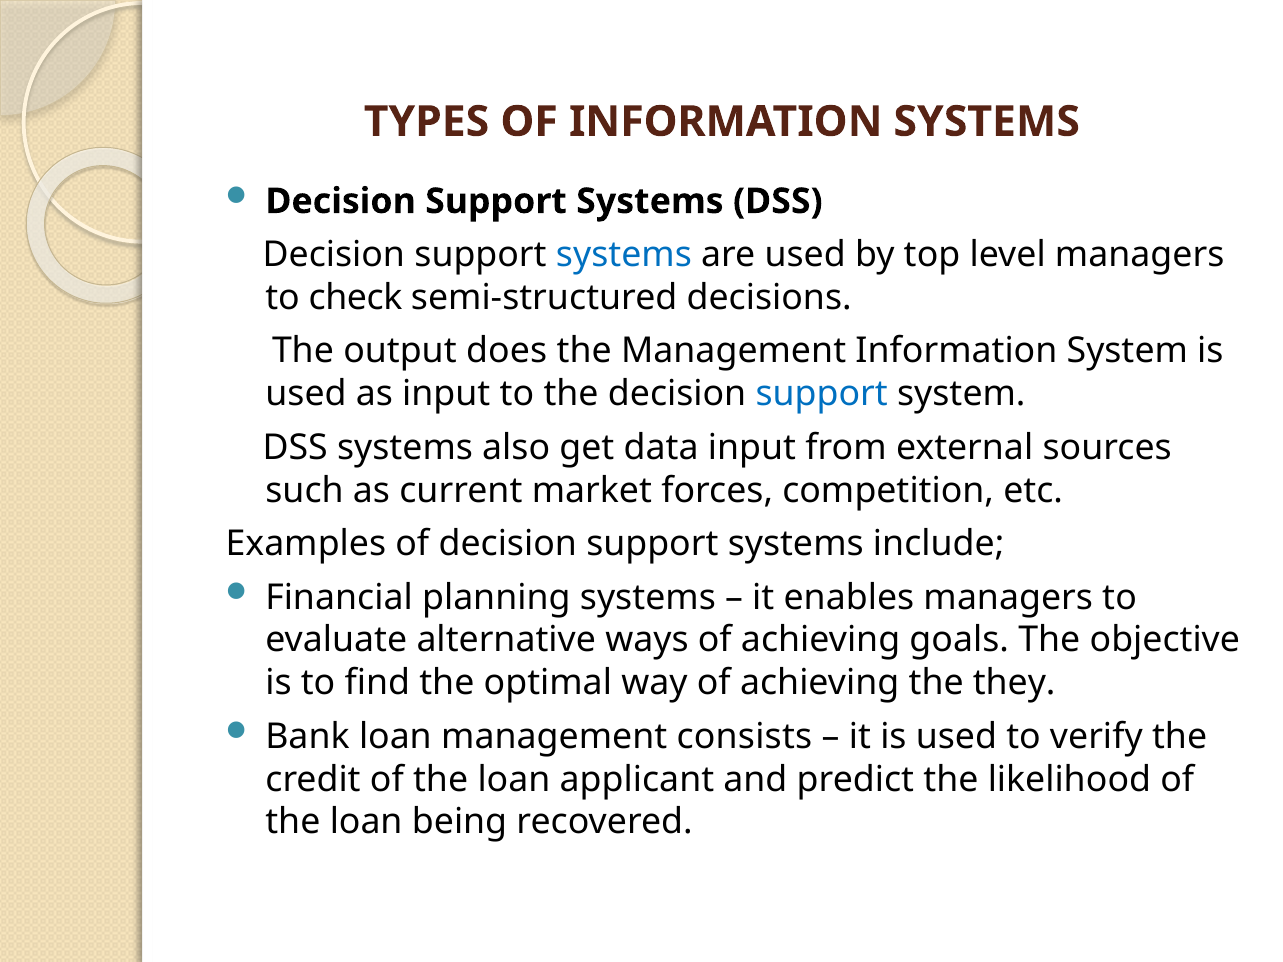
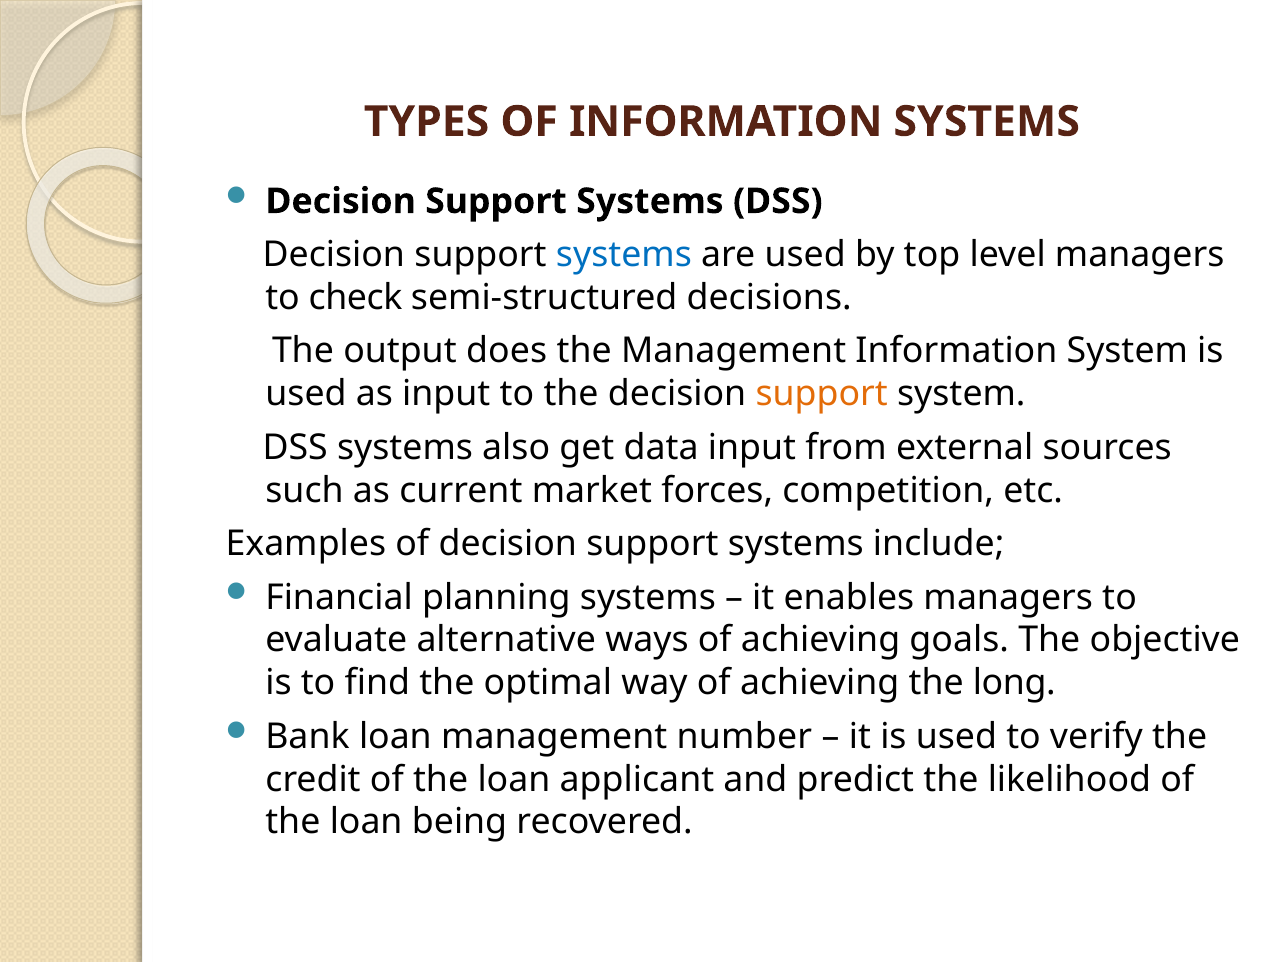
support at (822, 394) colour: blue -> orange
they: they -> long
consists: consists -> number
